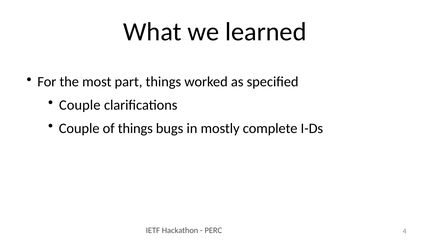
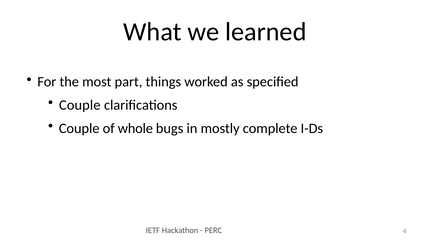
of things: things -> whole
